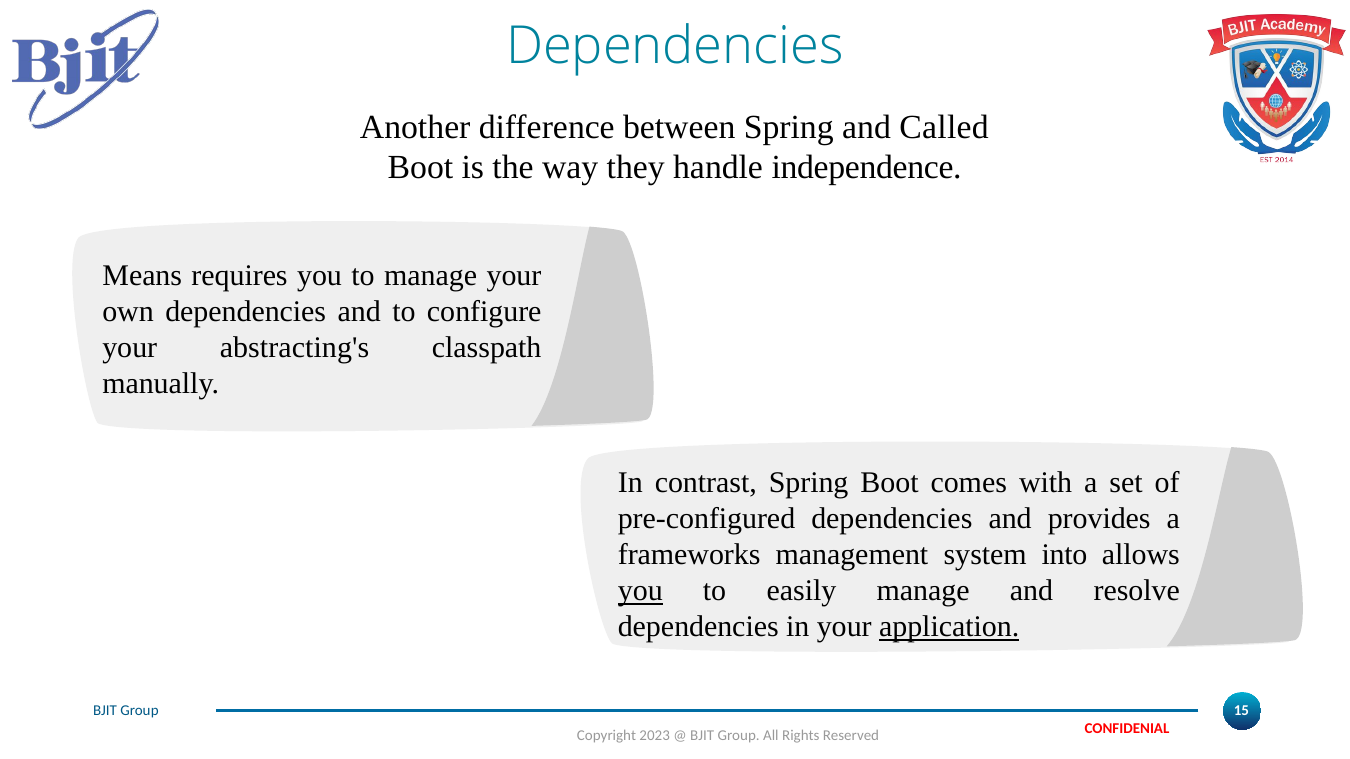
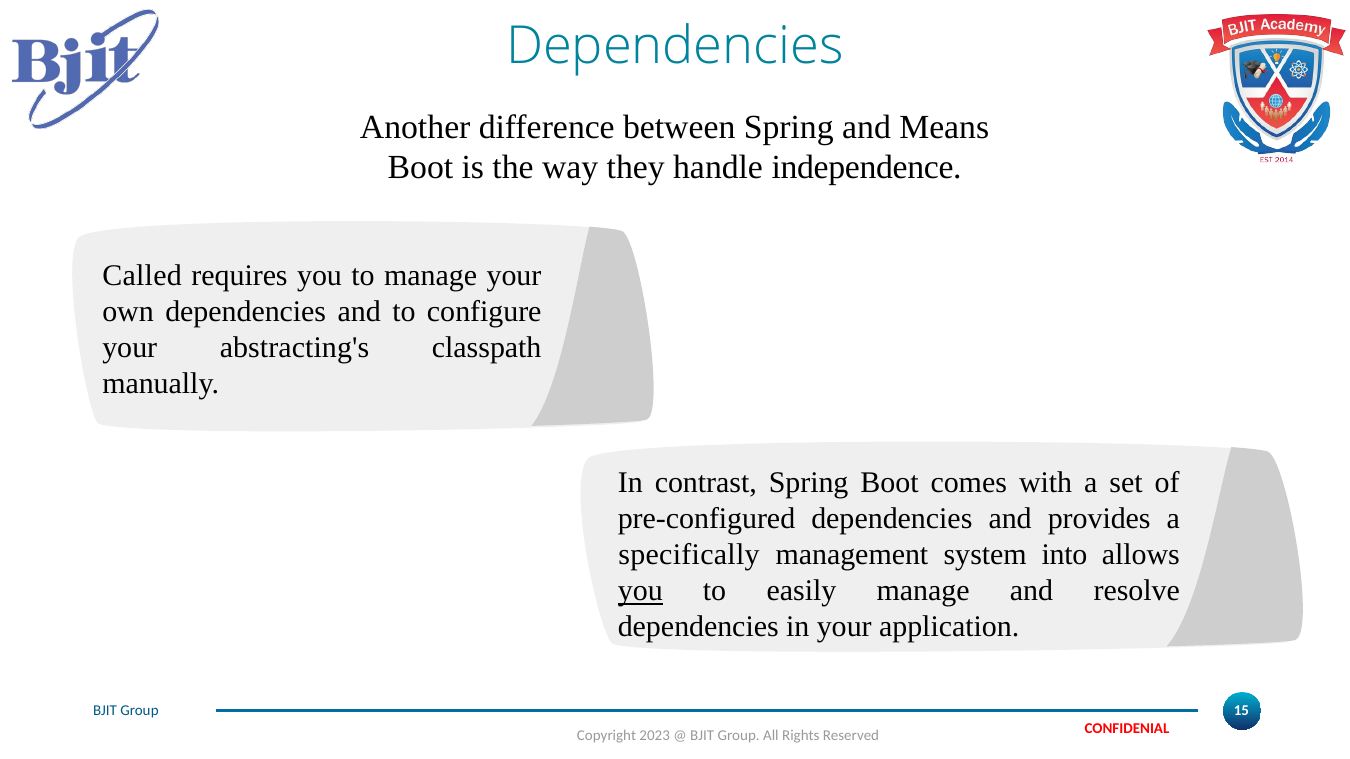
Called: Called -> Means
Means: Means -> Called
frameworks: frameworks -> specifically
application underline: present -> none
